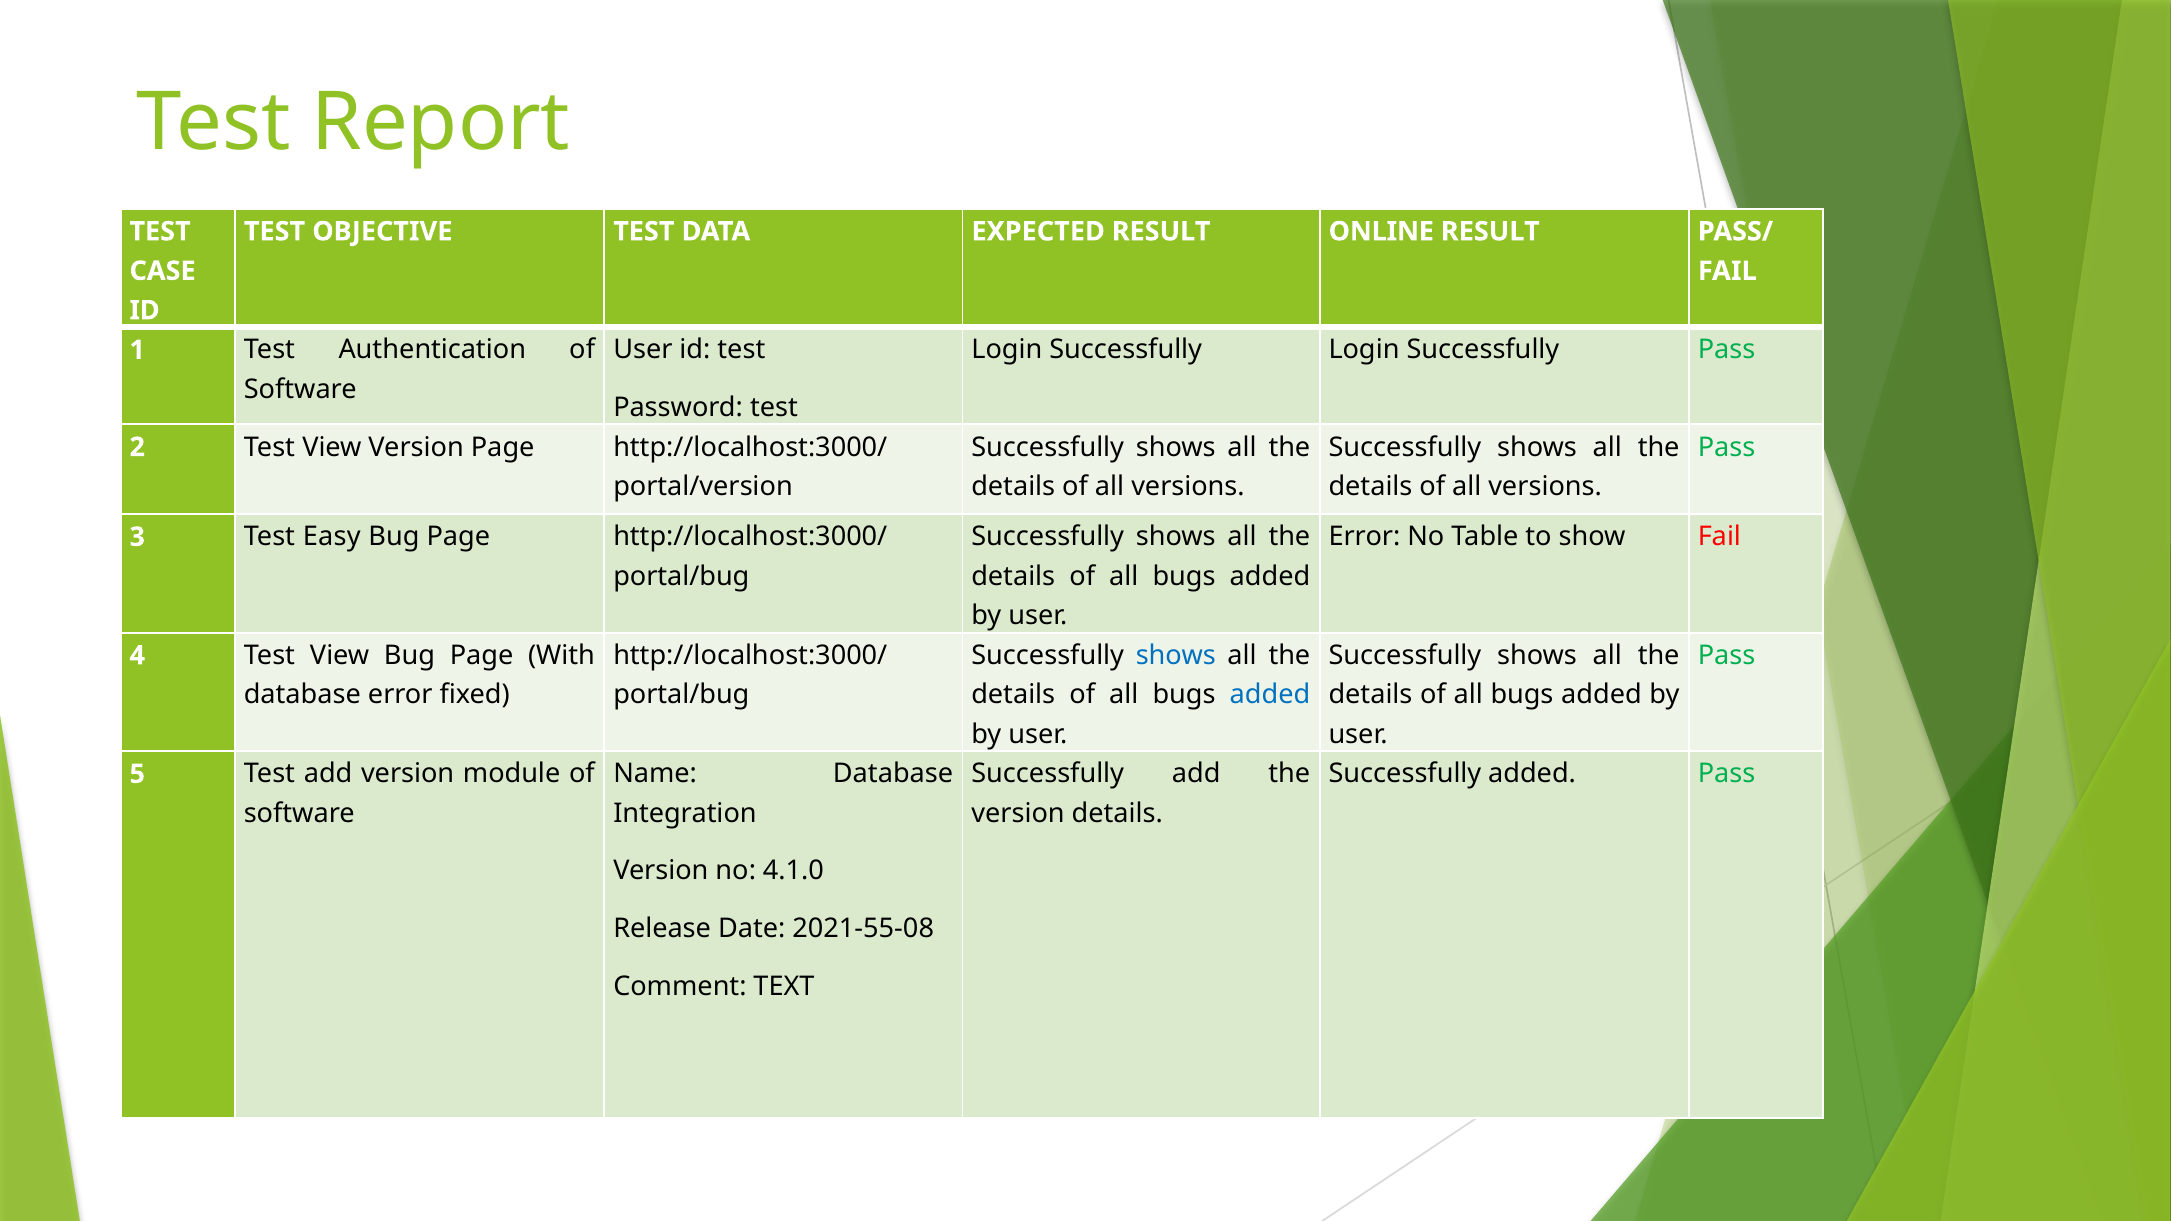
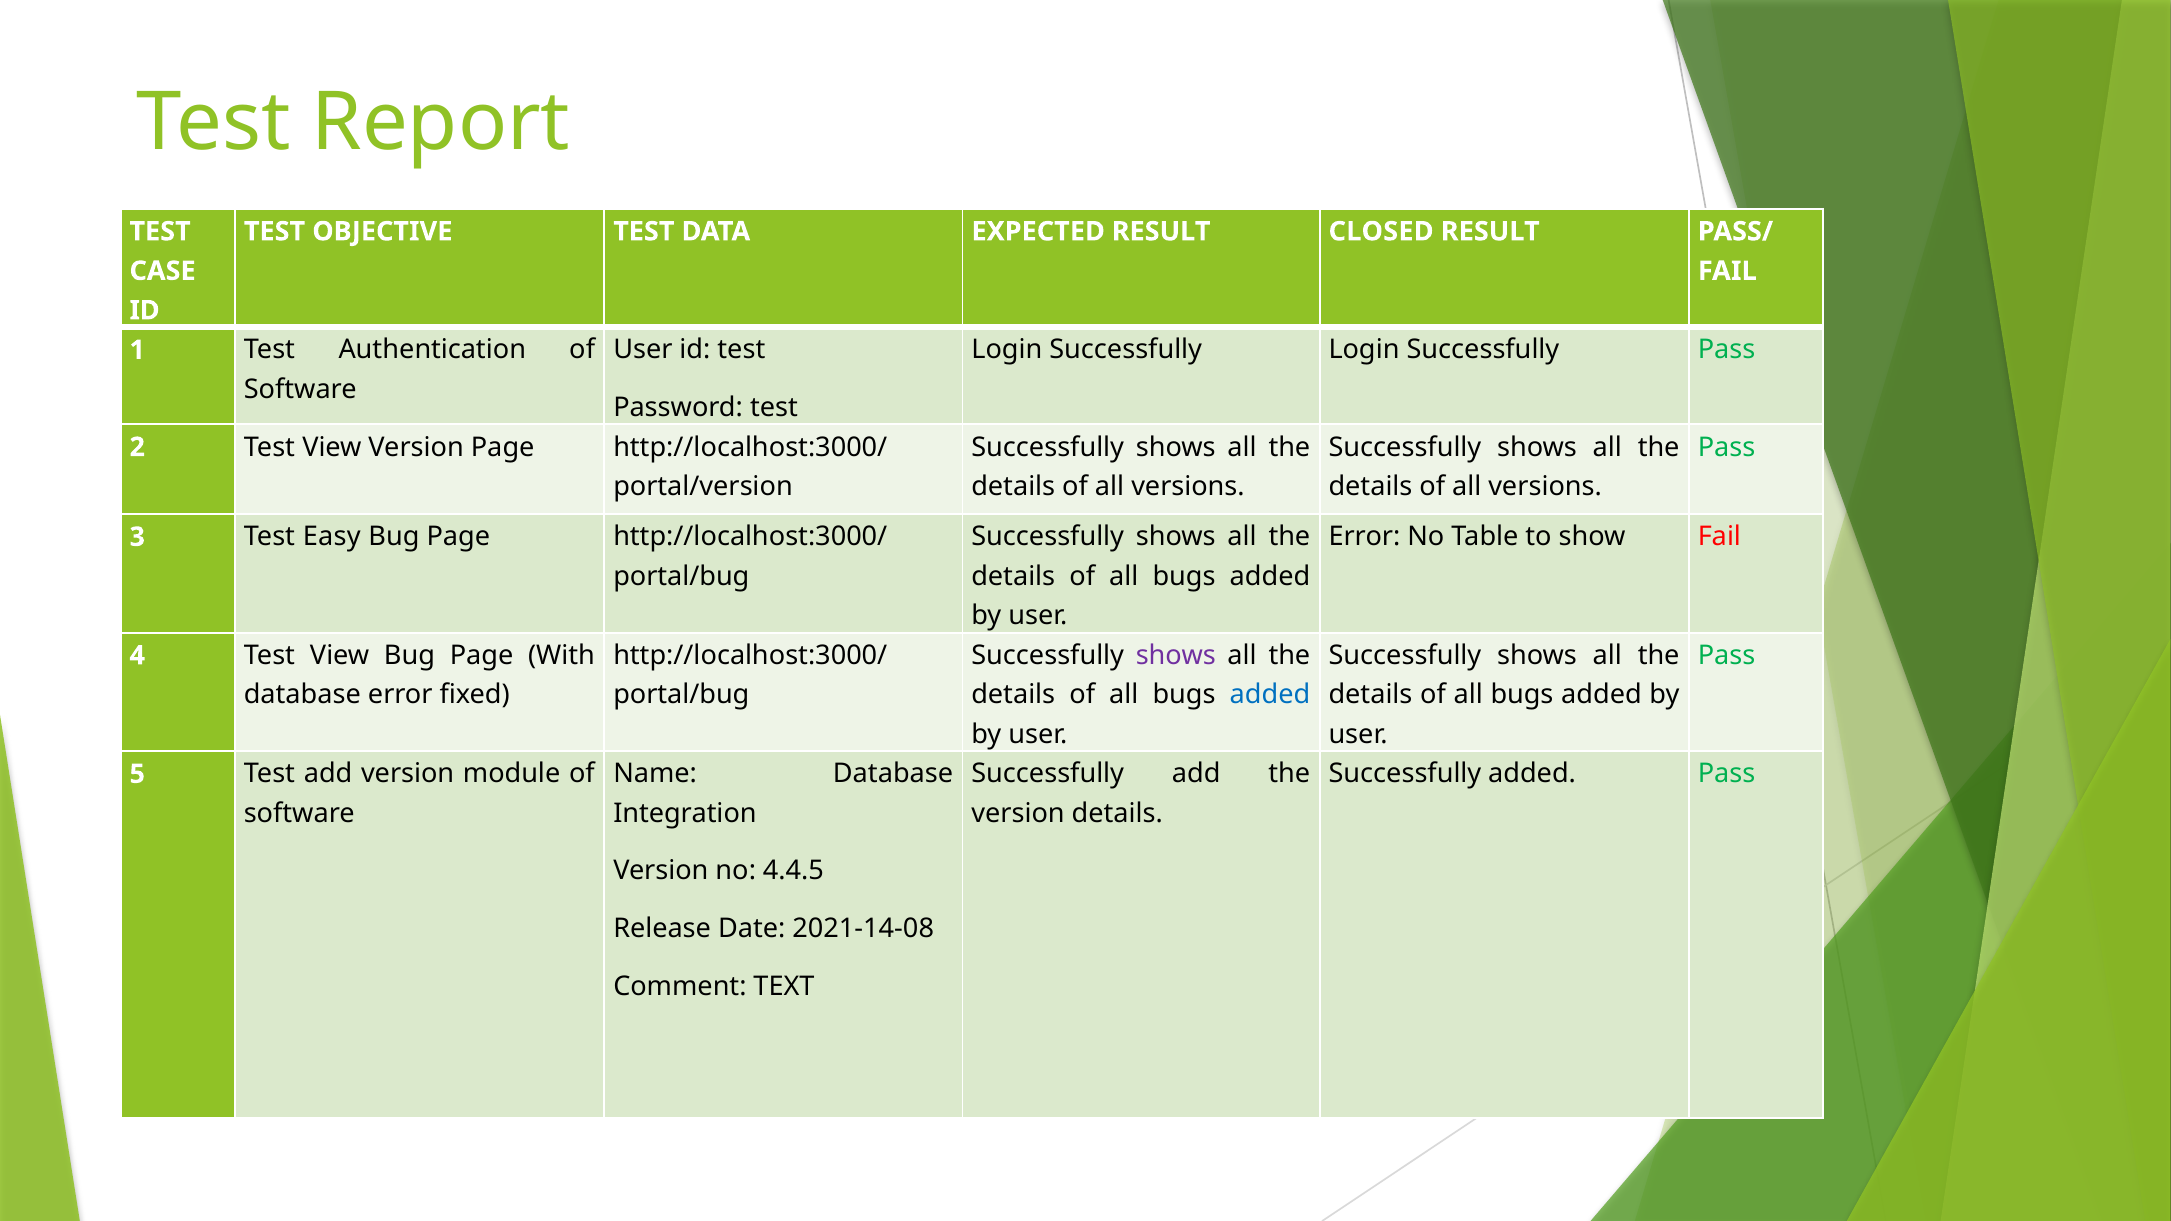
ONLINE: ONLINE -> CLOSED
shows at (1176, 656) colour: blue -> purple
4.1.0: 4.1.0 -> 4.4.5
2021-55-08: 2021-55-08 -> 2021-14-08
